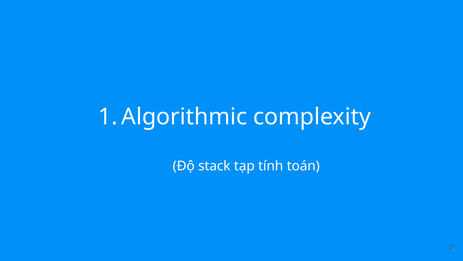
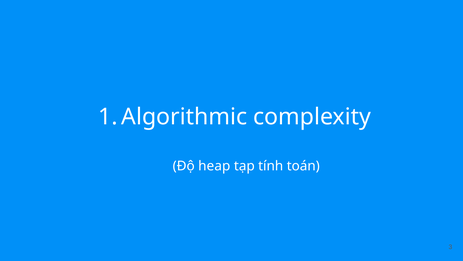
stack: stack -> heap
